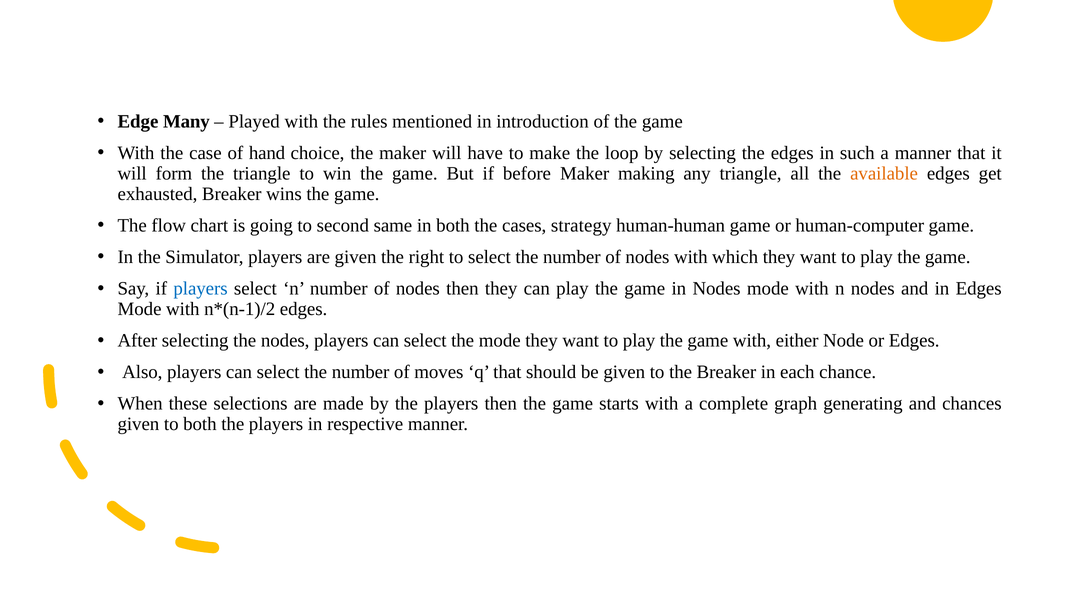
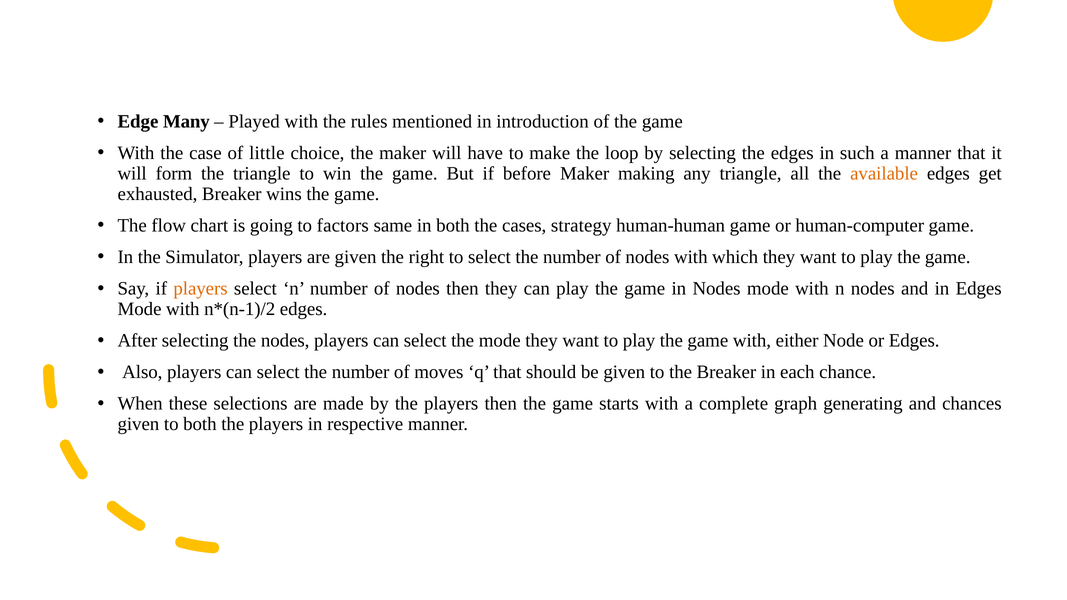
hand: hand -> little
second: second -> factors
players at (201, 289) colour: blue -> orange
